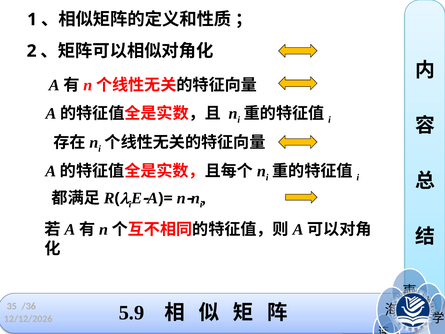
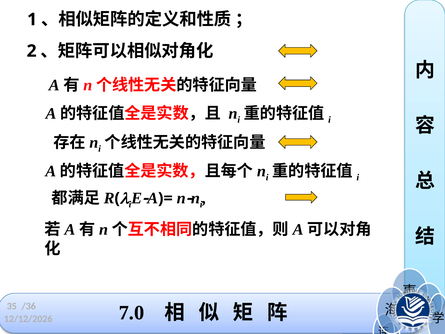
5.9: 5.9 -> 7.0
